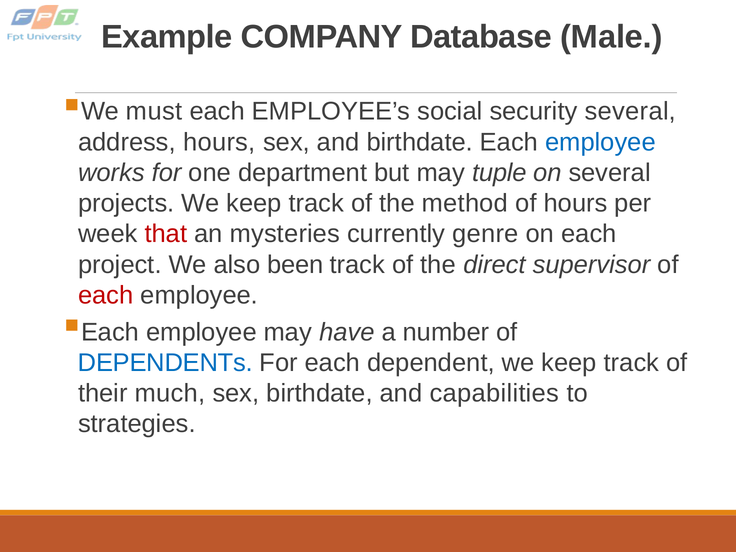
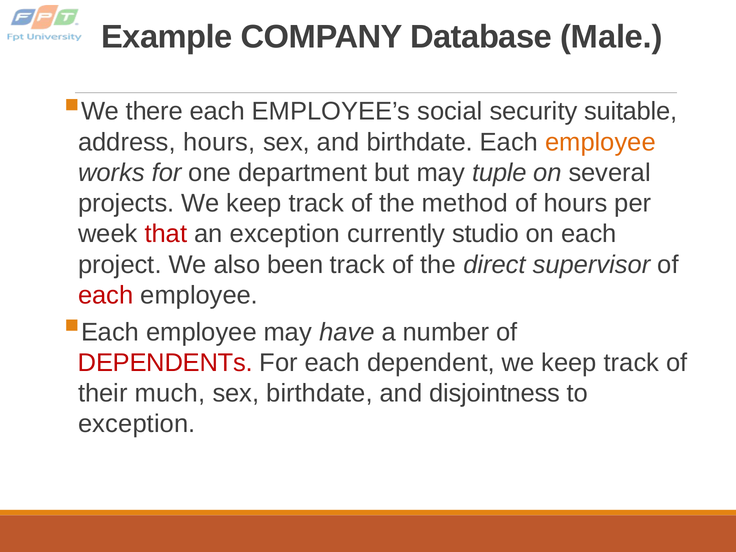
must: must -> there
security several: several -> suitable
employee at (600, 142) colour: blue -> orange
an mysteries: mysteries -> exception
genre: genre -> studio
DEPENDENTs colour: blue -> red
capabilities: capabilities -> disjointness
strategies at (137, 424): strategies -> exception
